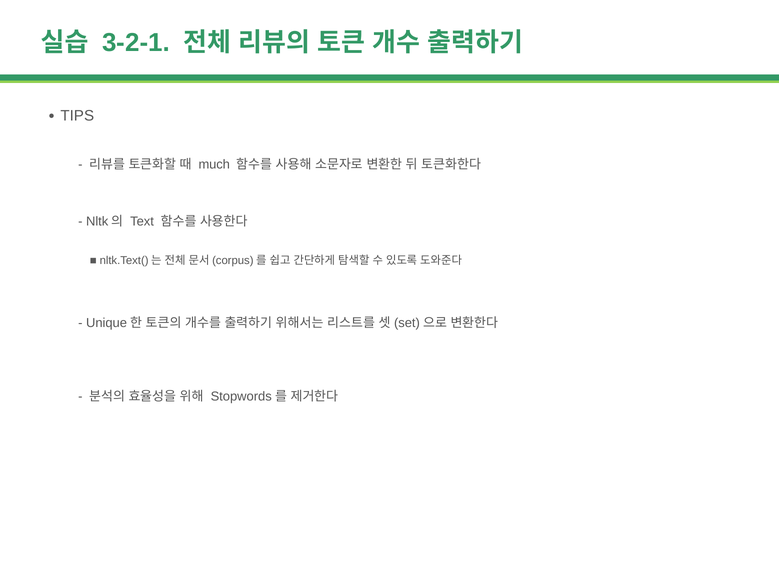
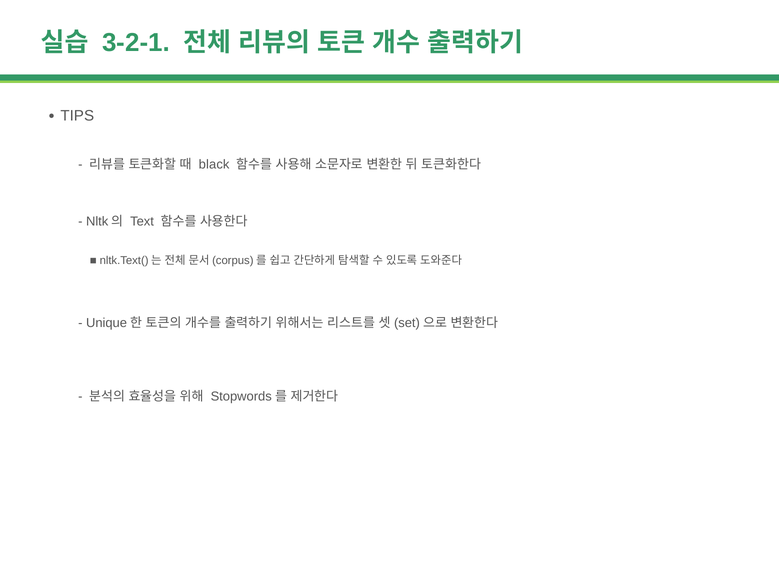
much: much -> black
